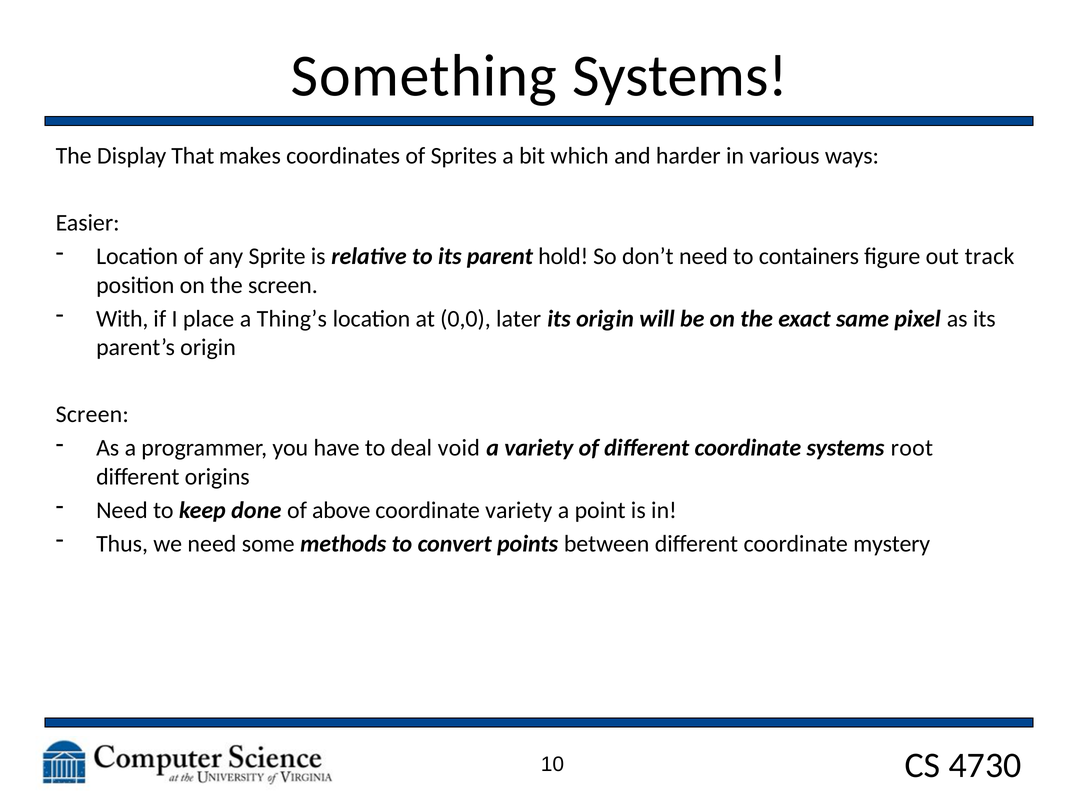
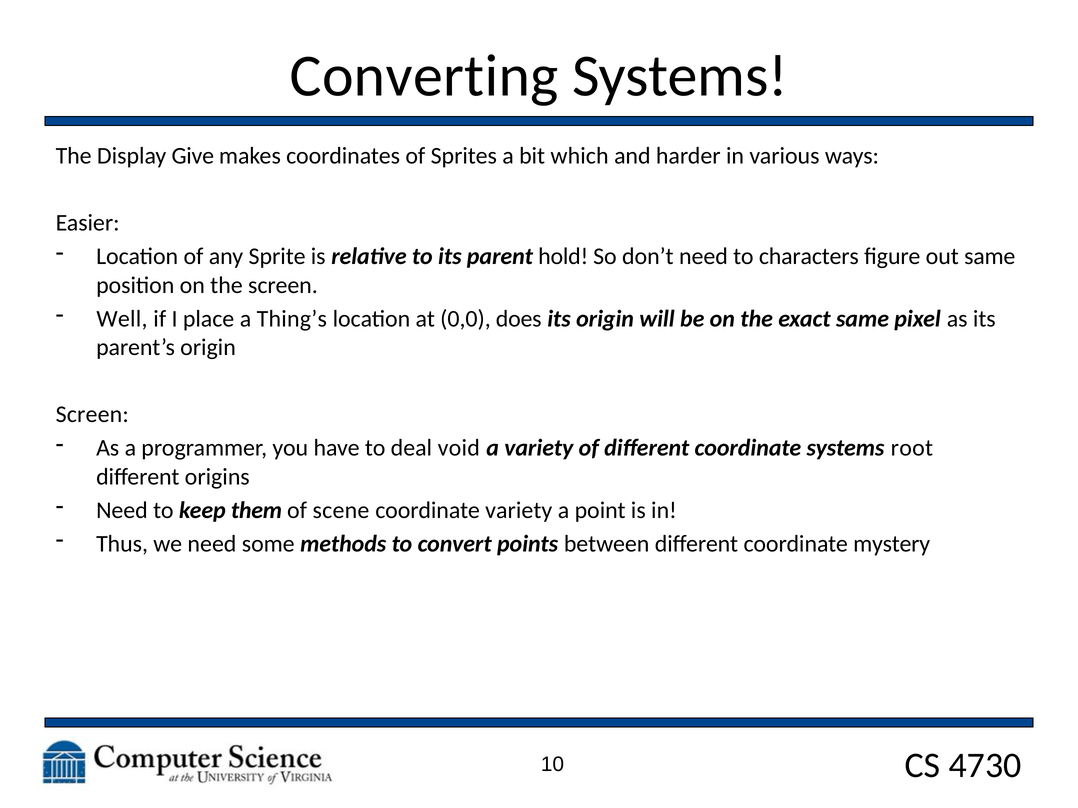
Something: Something -> Converting
That: That -> Give
containers: containers -> characters
out track: track -> same
With: With -> Well
later: later -> does
done: done -> them
above: above -> scene
